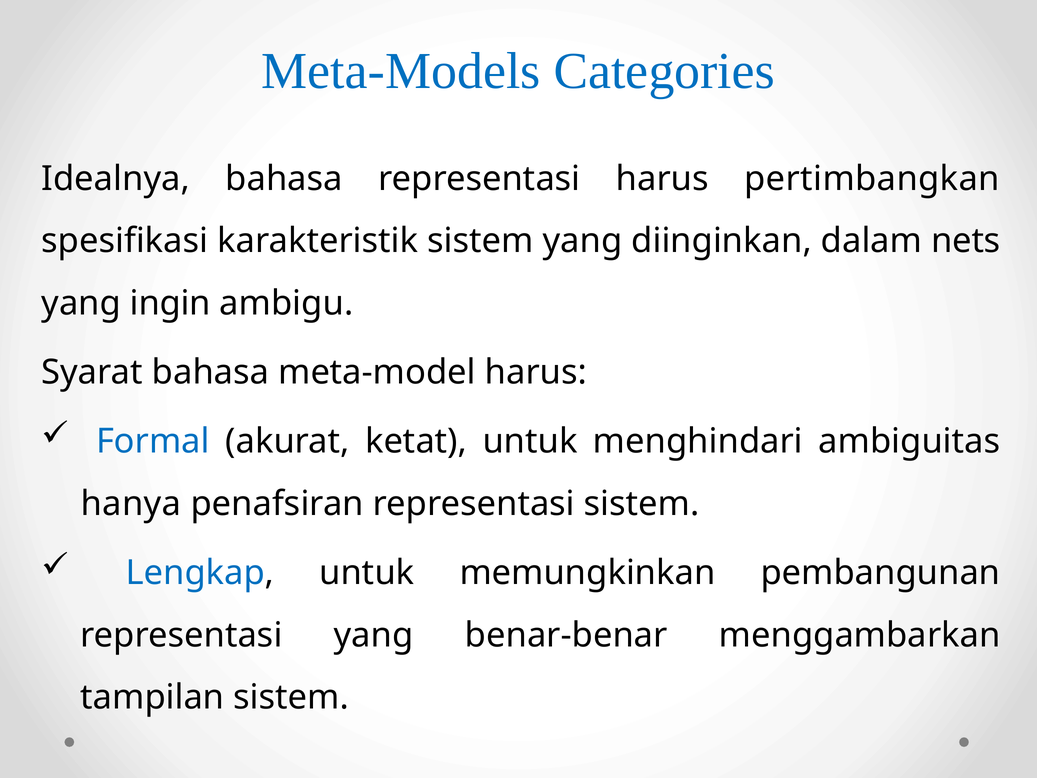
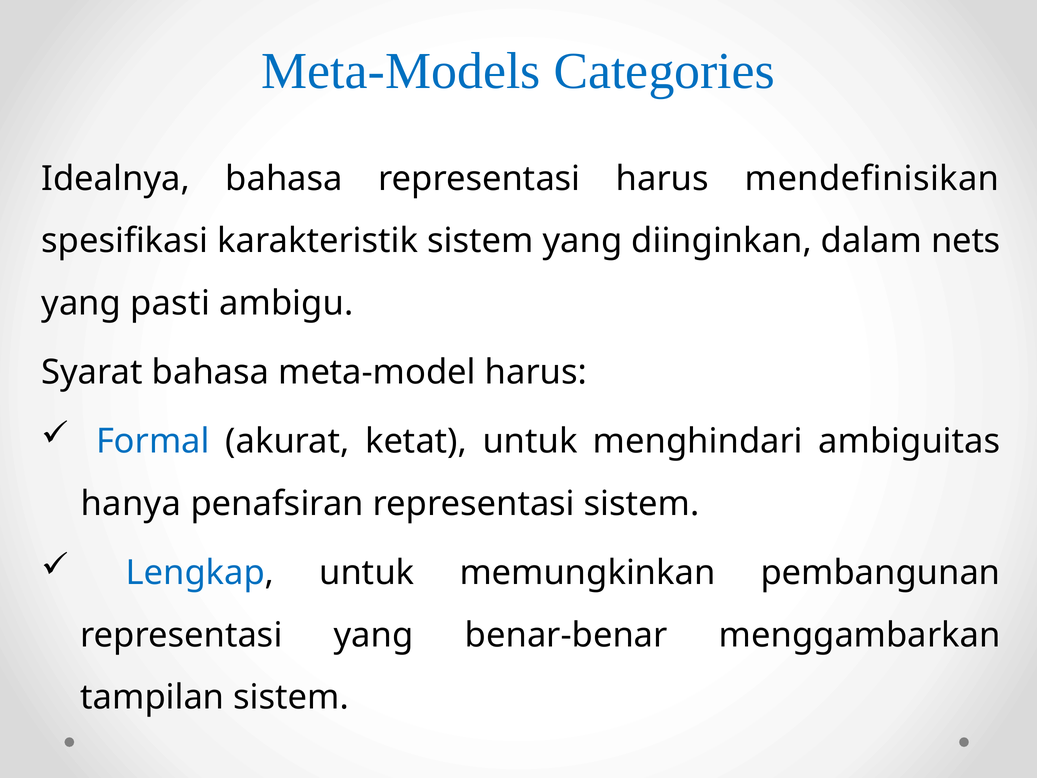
pertimbangkan: pertimbangkan -> mendefinisikan
ingin: ingin -> pasti
